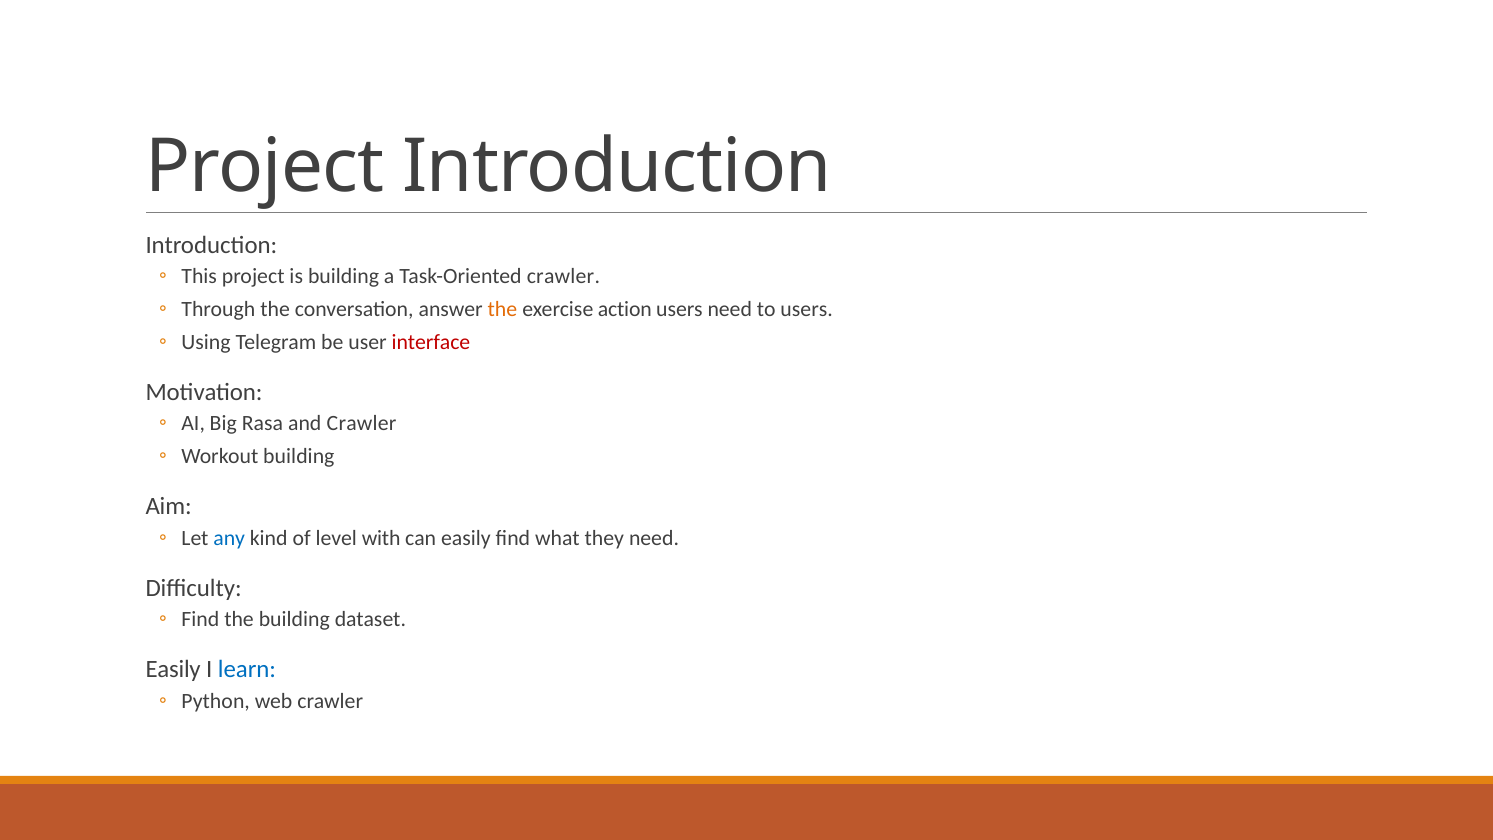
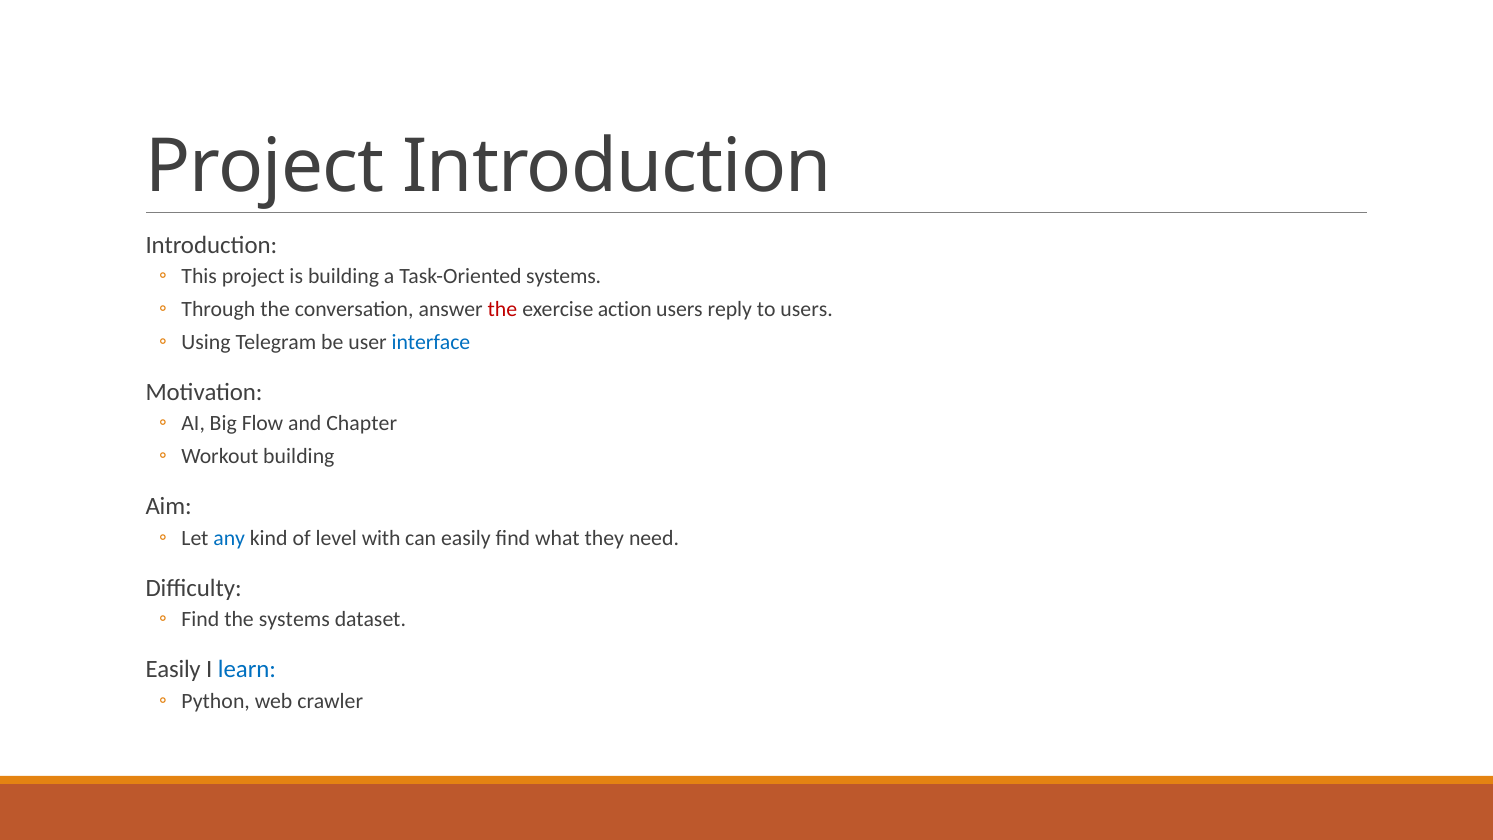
Task-Oriented crawler: crawler -> systems
the at (502, 309) colour: orange -> red
users need: need -> reply
interface colour: red -> blue
Rasa: Rasa -> Flow
and Crawler: Crawler -> Chapter
the building: building -> systems
